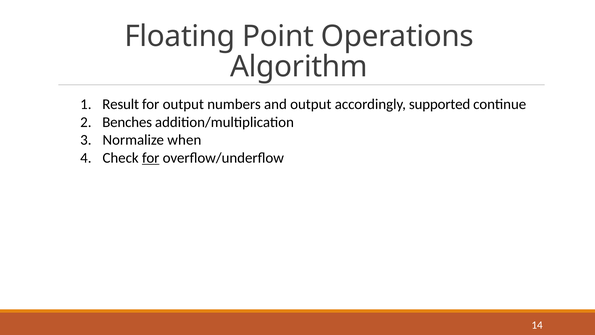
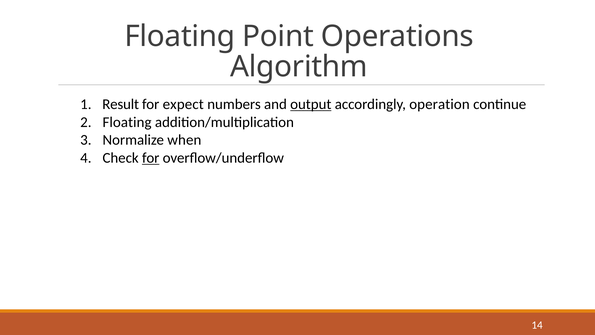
for output: output -> expect
output at (311, 104) underline: none -> present
supported: supported -> operation
Benches at (127, 122): Benches -> Floating
